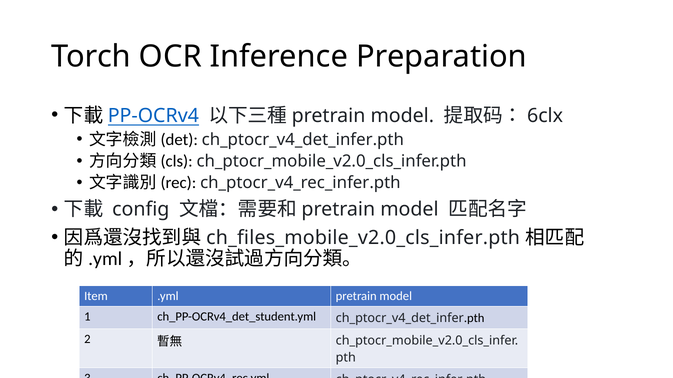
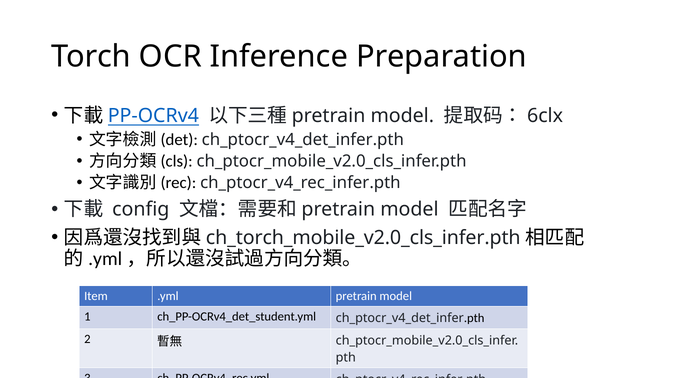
ch_files_mobile_v2.0_cls_infer.pth: ch_files_mobile_v2.0_cls_infer.pth -> ch_torch_mobile_v2.0_cls_infer.pth
